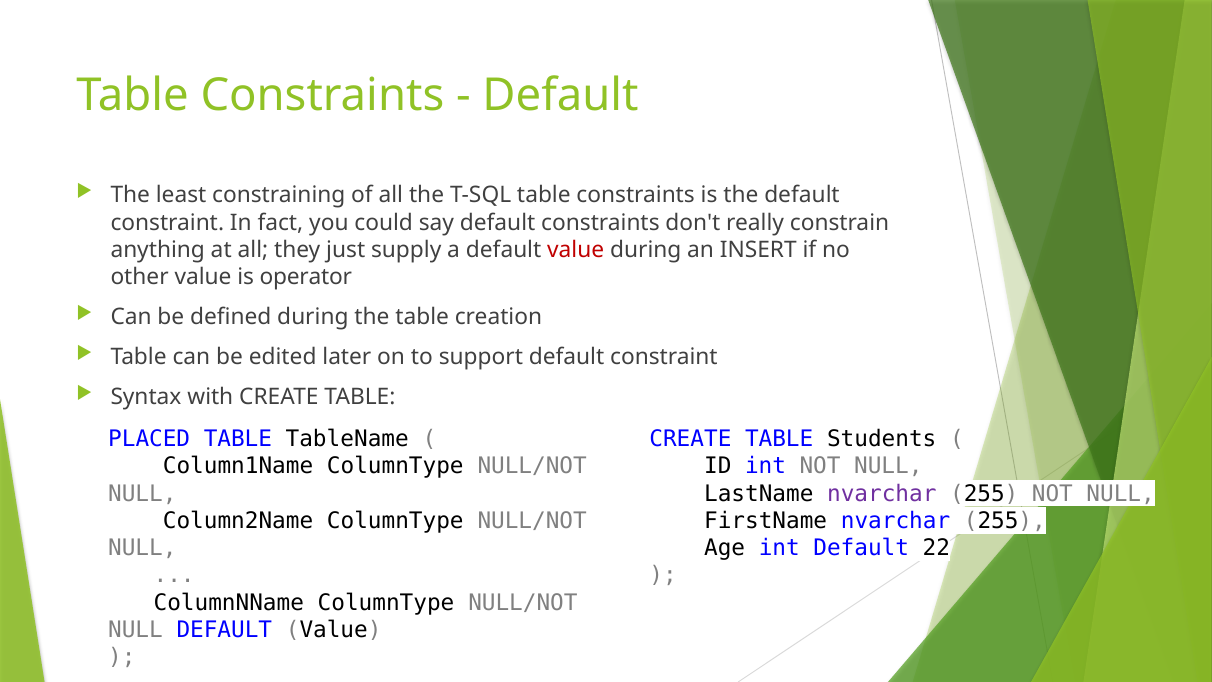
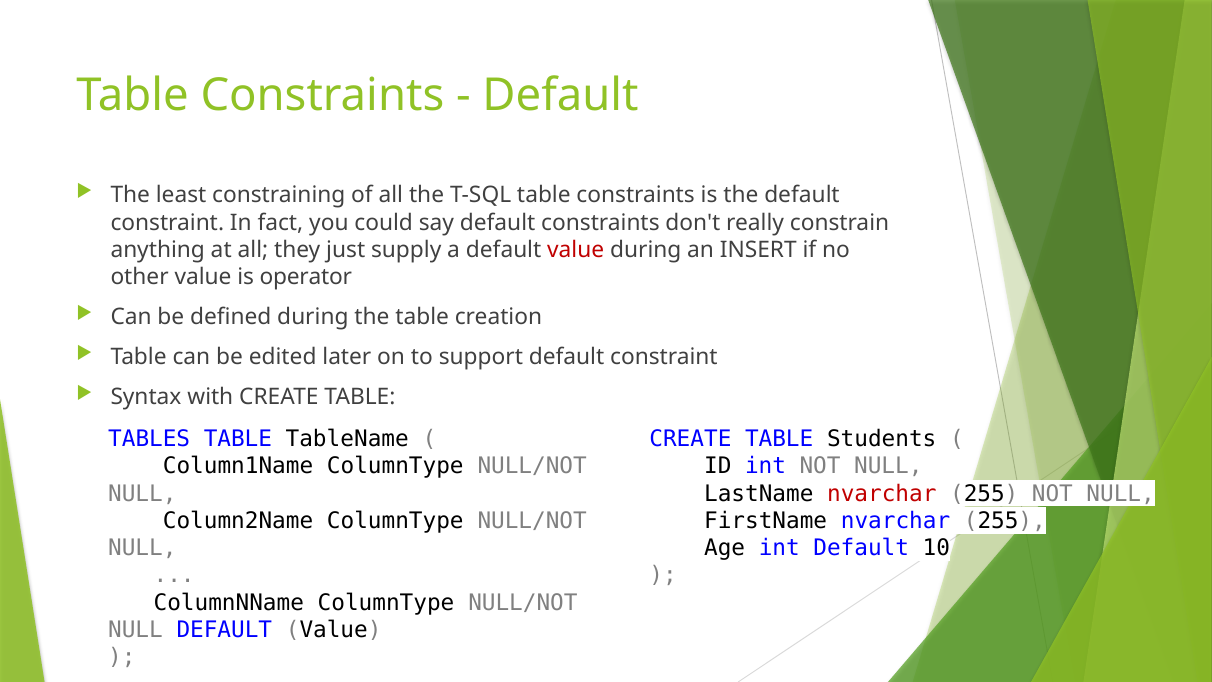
PLACED: PLACED -> TABLES
nvarchar at (882, 493) colour: purple -> red
22: 22 -> 10
